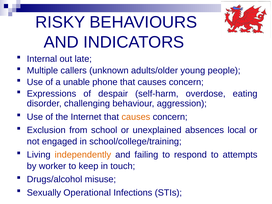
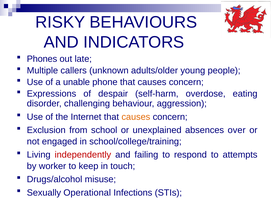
Internal: Internal -> Phones
local: local -> over
independently colour: orange -> red
